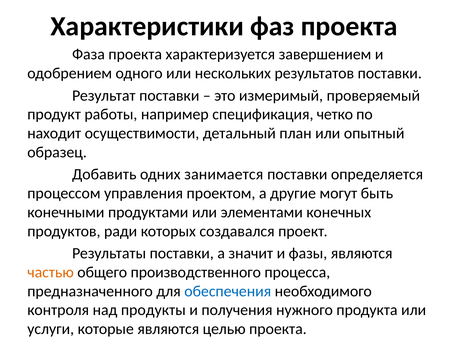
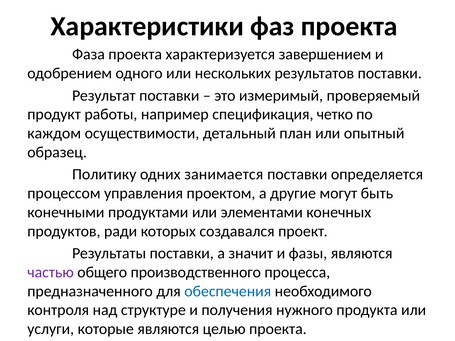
находит: находит -> каждом
Добавить: Добавить -> Политику
частью colour: orange -> purple
продукты: продукты -> структуре
